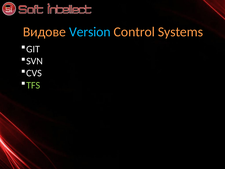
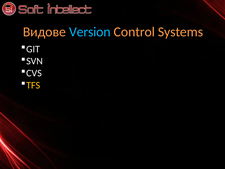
TFS colour: light green -> yellow
